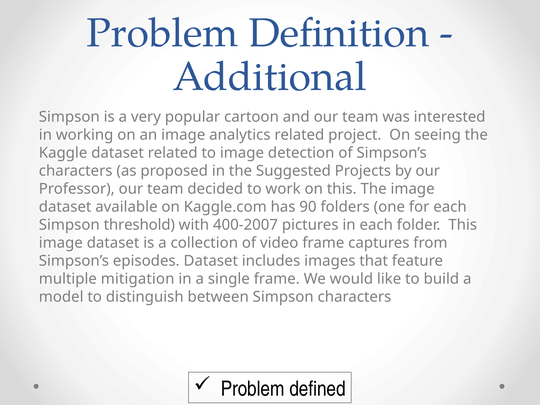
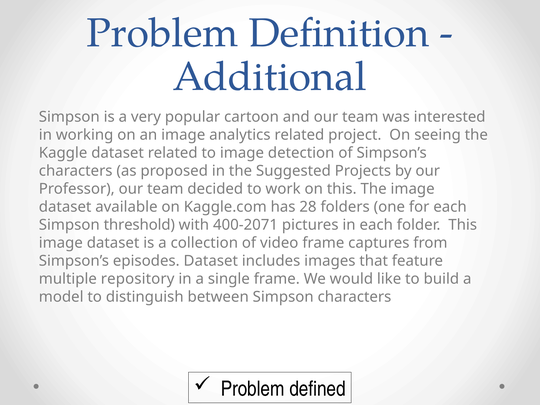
90: 90 -> 28
400-2007: 400-2007 -> 400-2071
mitigation: mitigation -> repository
